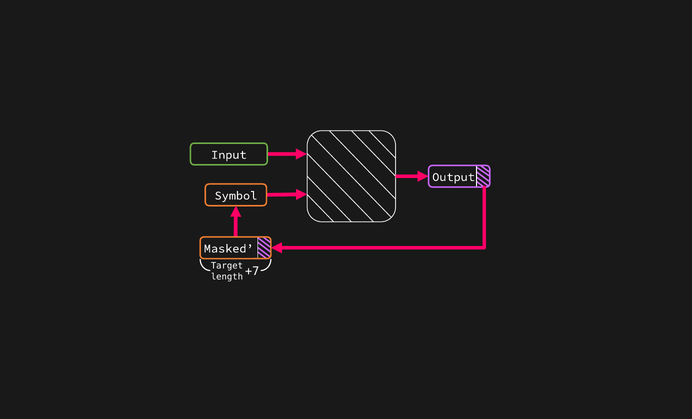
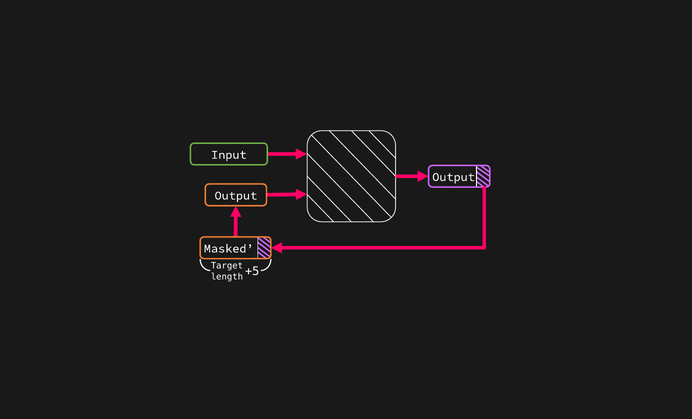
Symbol at (236, 196): Symbol -> Output
+7: +7 -> +5
